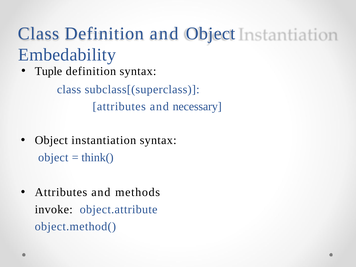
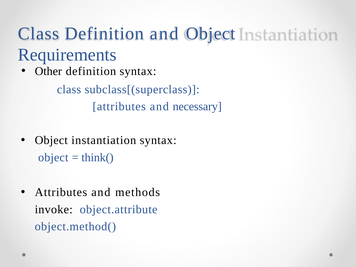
Embedability: Embedability -> Requirements
Tuple: Tuple -> Other
